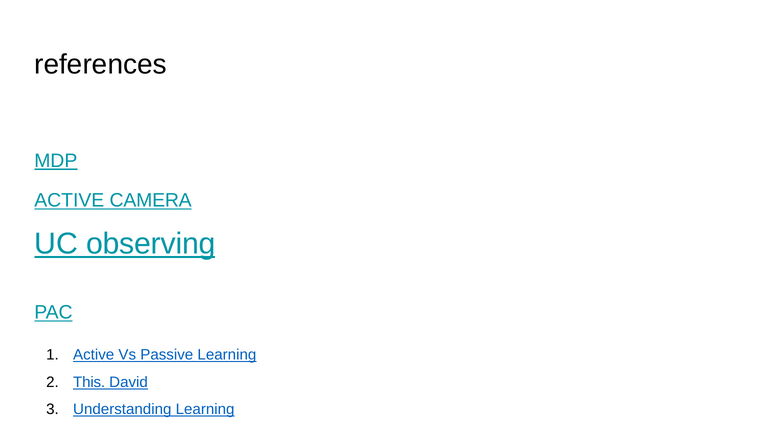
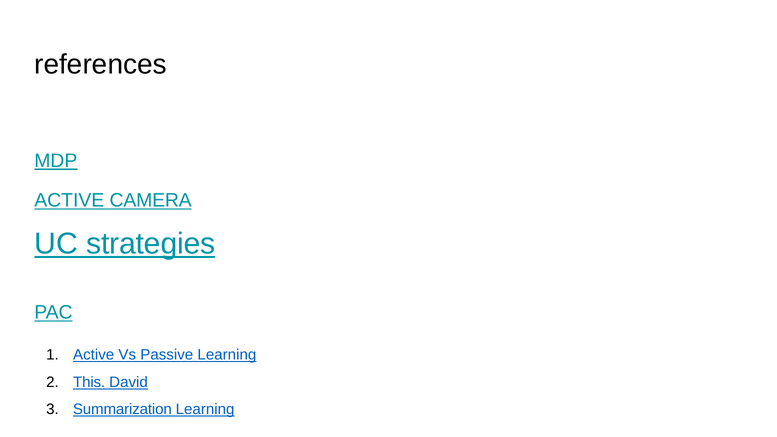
observing: observing -> strategies
Understanding: Understanding -> Summarization
